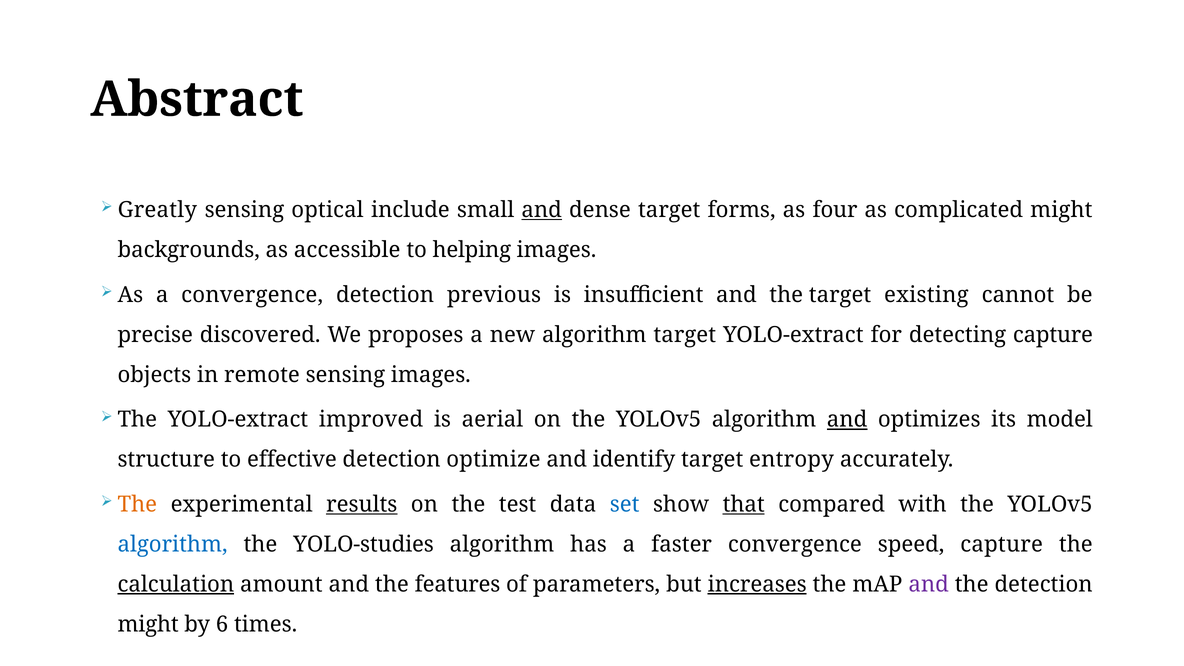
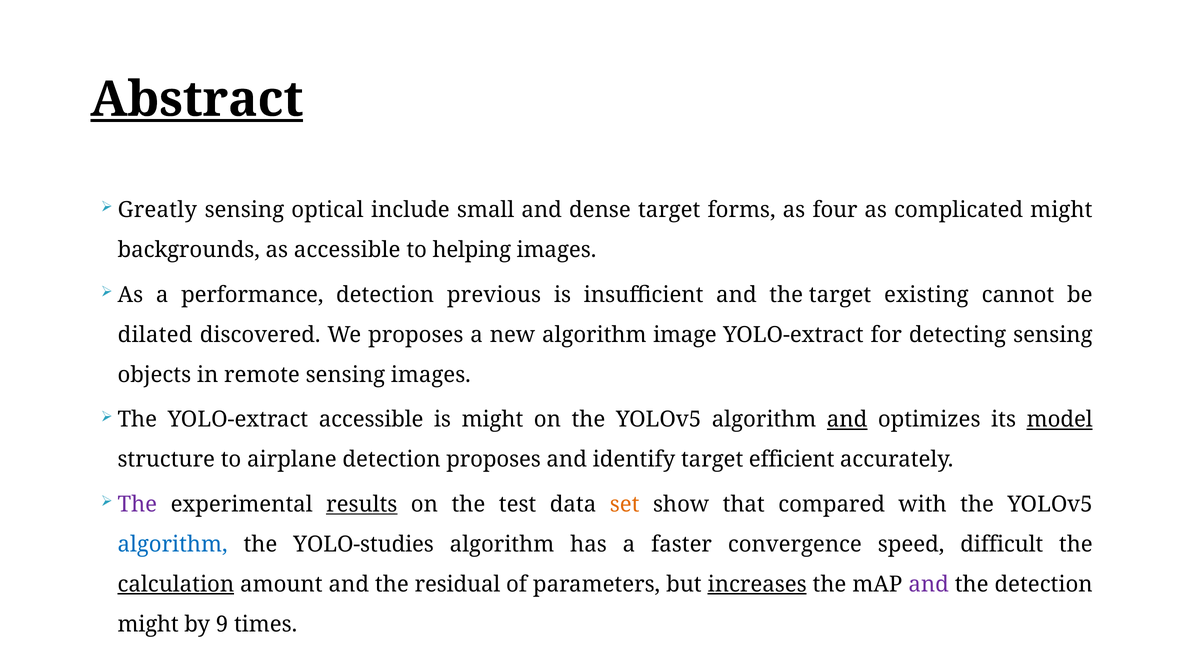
Abstract underline: none -> present
and at (542, 210) underline: present -> none
a convergence: convergence -> performance
precise: precise -> dilated
algorithm target: target -> image
detecting capture: capture -> sensing
YOLO-extract improved: improved -> accessible
is aerial: aerial -> might
model underline: none -> present
effective: effective -> airplane
detection optimize: optimize -> proposes
entropy: entropy -> efficient
The at (137, 504) colour: orange -> purple
set colour: blue -> orange
that underline: present -> none
speed capture: capture -> difficult
features: features -> residual
6: 6 -> 9
